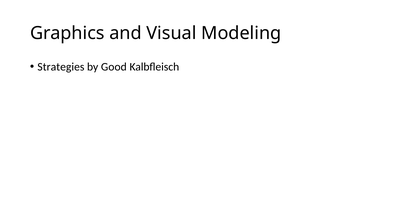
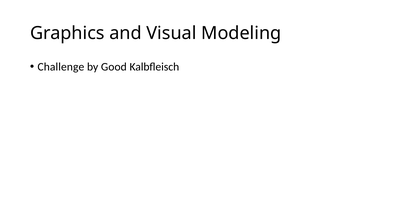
Strategies: Strategies -> Challenge
